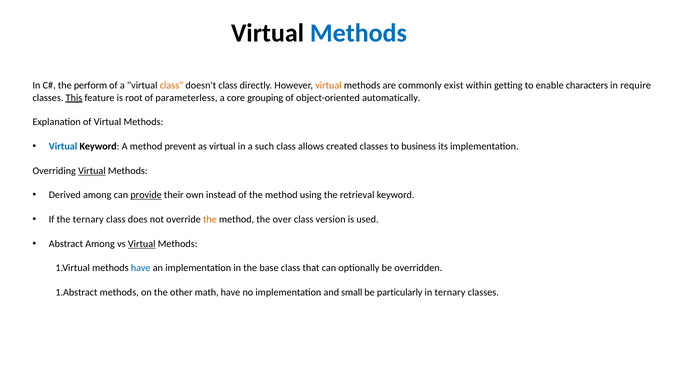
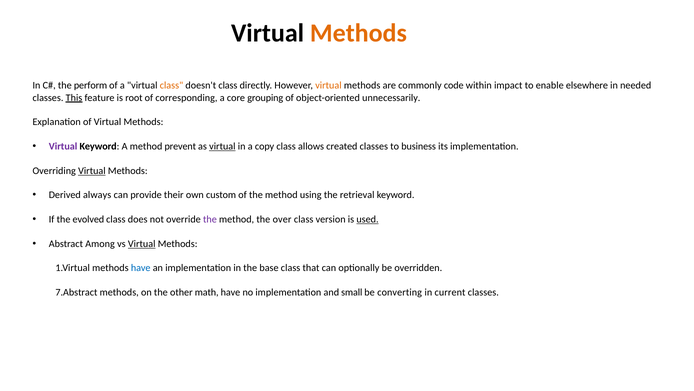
Methods at (358, 33) colour: blue -> orange
exist: exist -> code
getting: getting -> impact
characters: characters -> elsewhere
require: require -> needed
parameterless: parameterless -> corresponding
automatically: automatically -> unnecessarily
Virtual at (63, 146) colour: blue -> purple
virtual at (222, 146) underline: none -> present
such: such -> copy
Derived among: among -> always
provide underline: present -> none
instead: instead -> custom
the ternary: ternary -> evolved
the at (210, 219) colour: orange -> purple
used underline: none -> present
1.Abstract: 1.Abstract -> 7.Abstract
particularly: particularly -> converting
in ternary: ternary -> current
